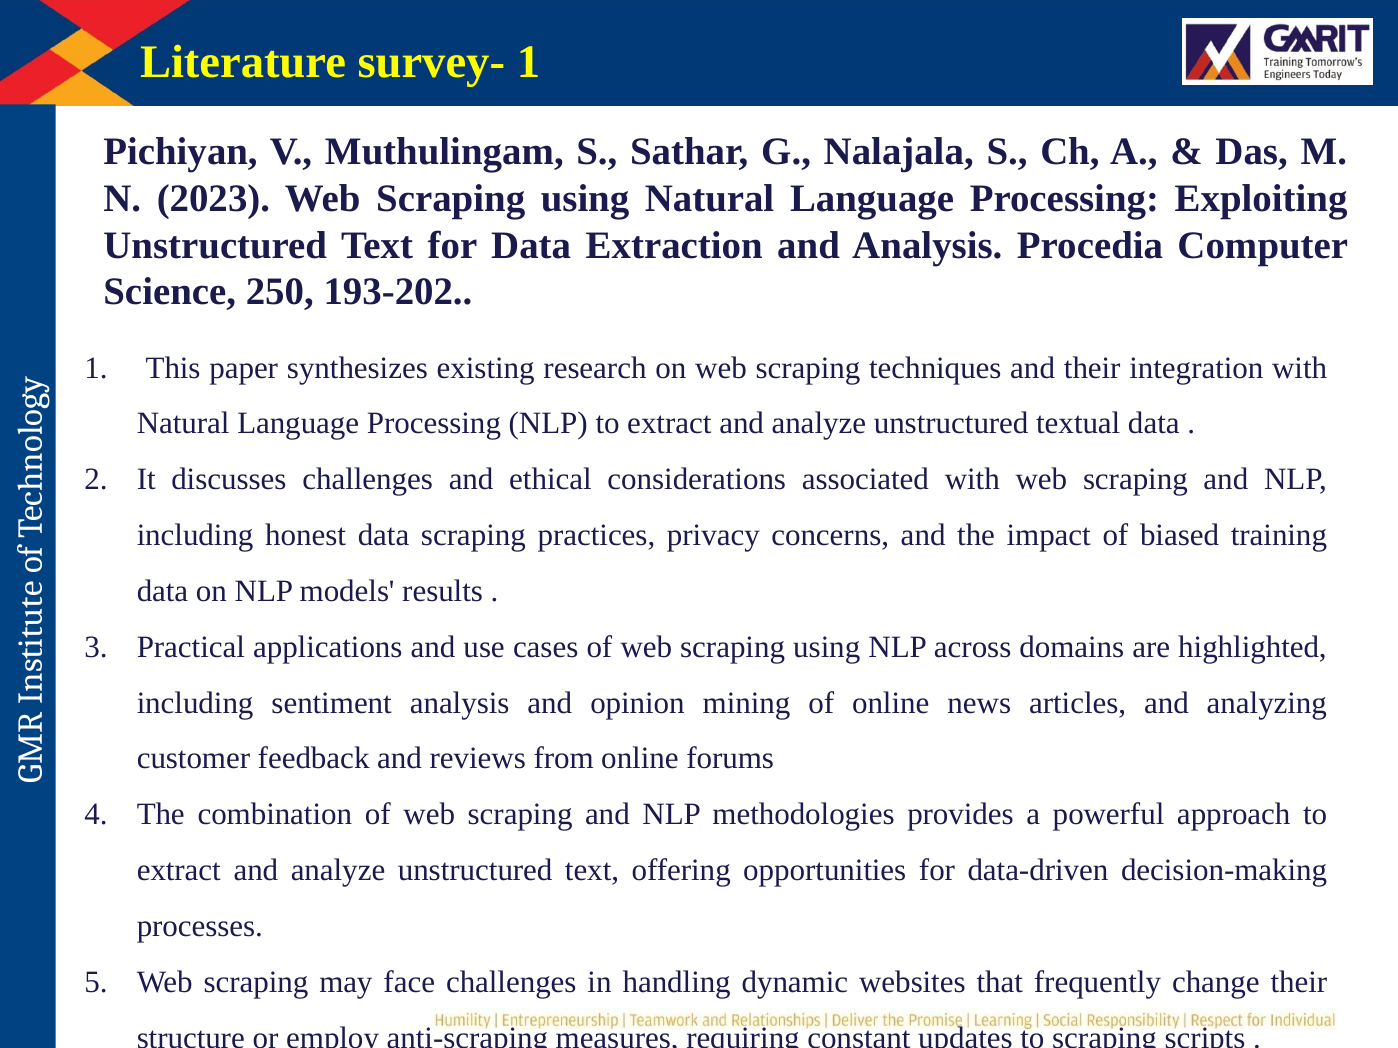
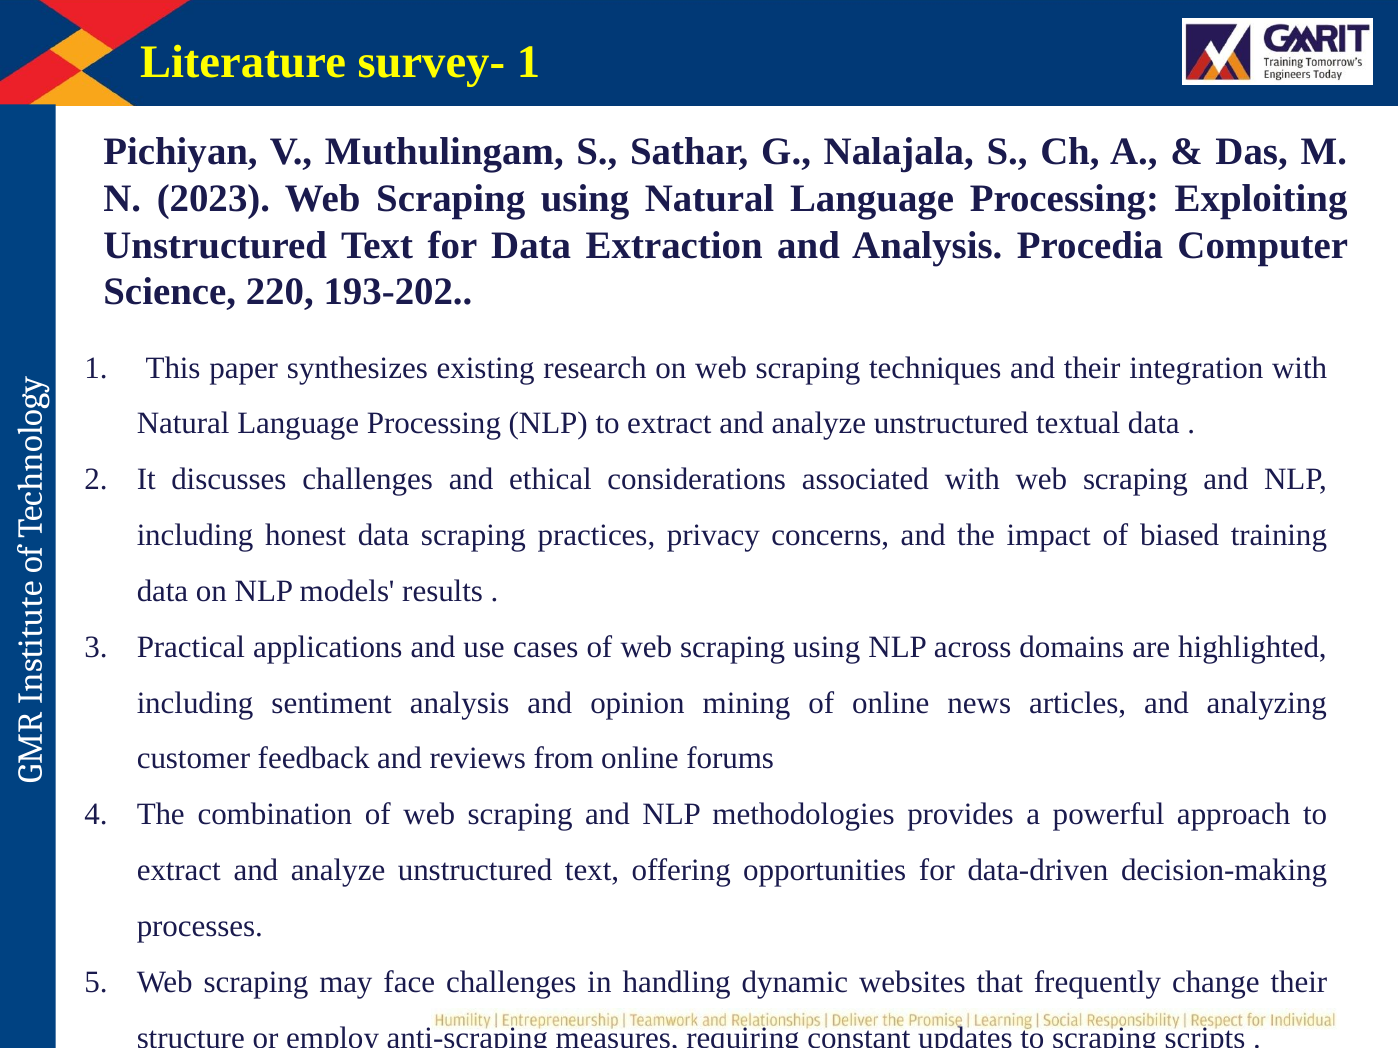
250: 250 -> 220
